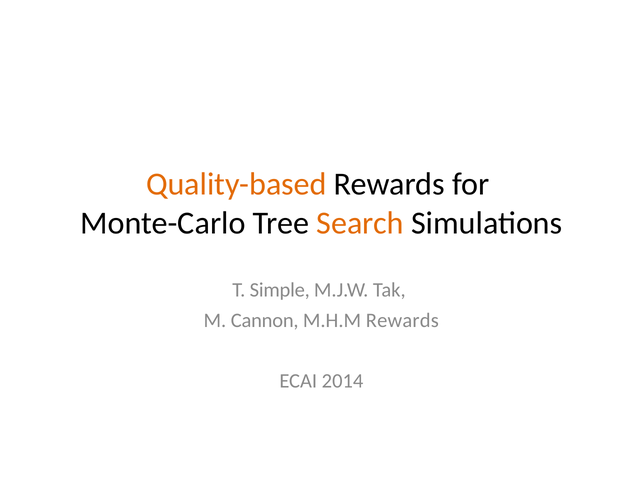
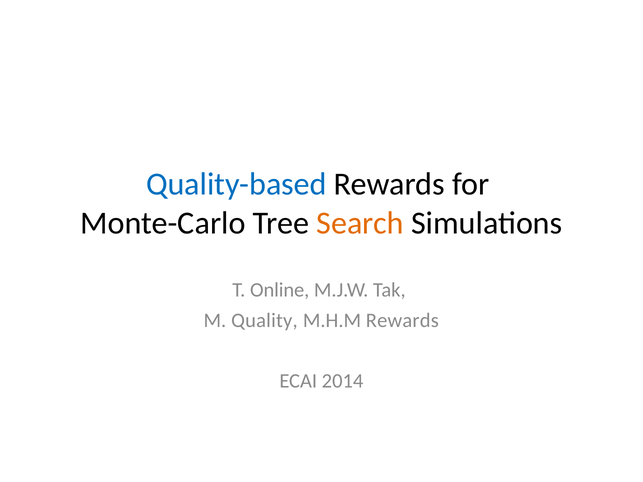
Quality-based colour: orange -> blue
Simple: Simple -> Online
Cannon: Cannon -> Quality
